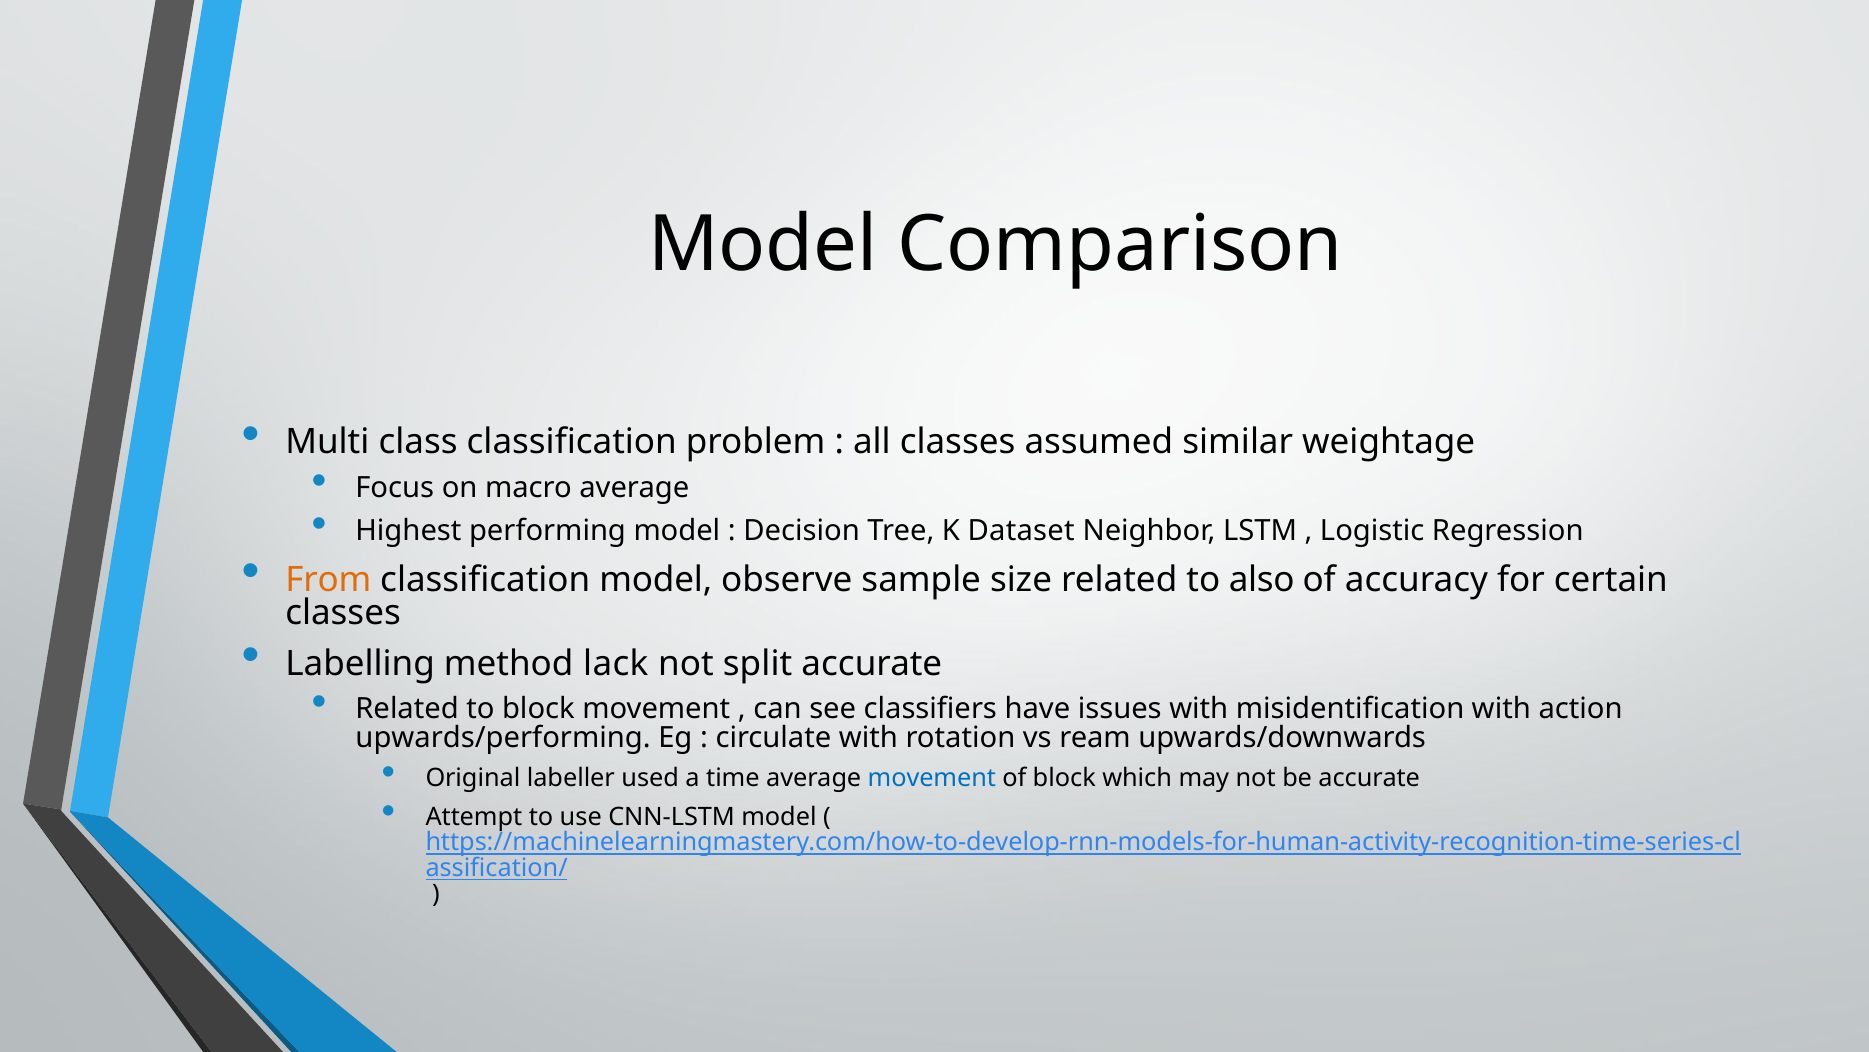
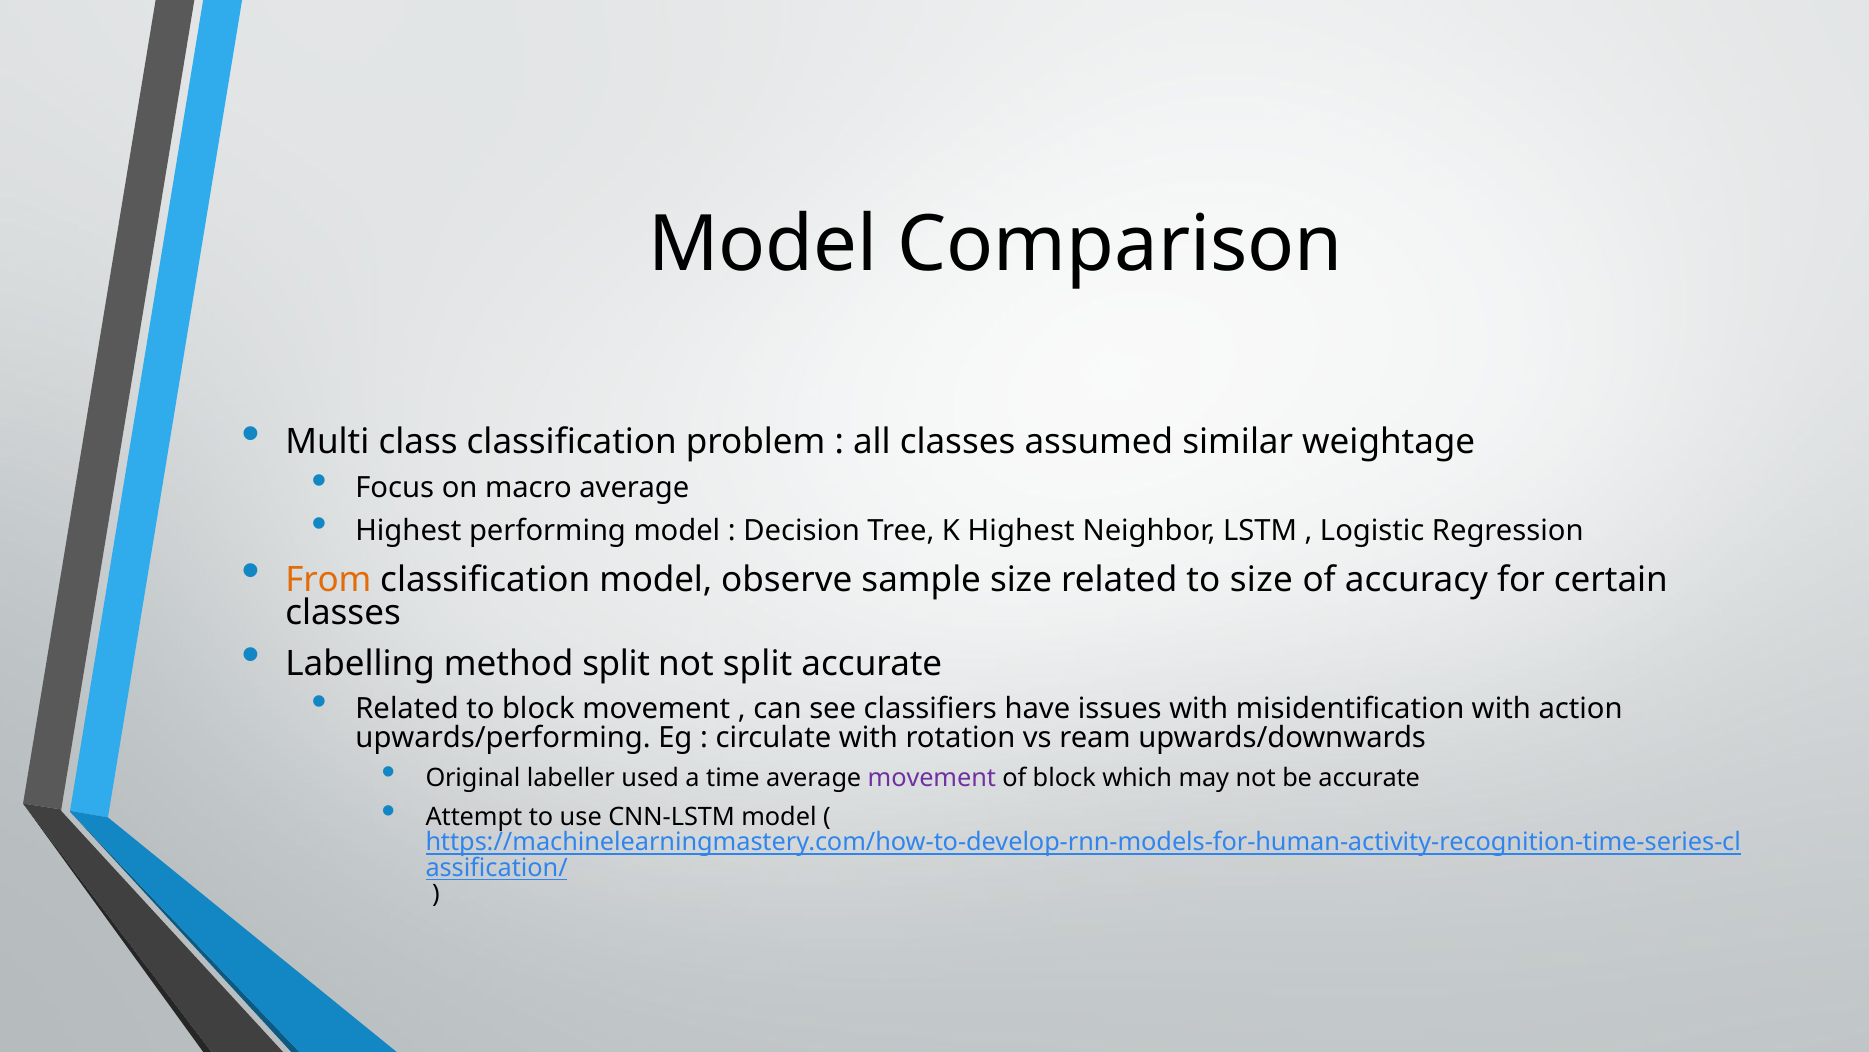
K Dataset: Dataset -> Highest
to also: also -> size
method lack: lack -> split
movement at (932, 777) colour: blue -> purple
